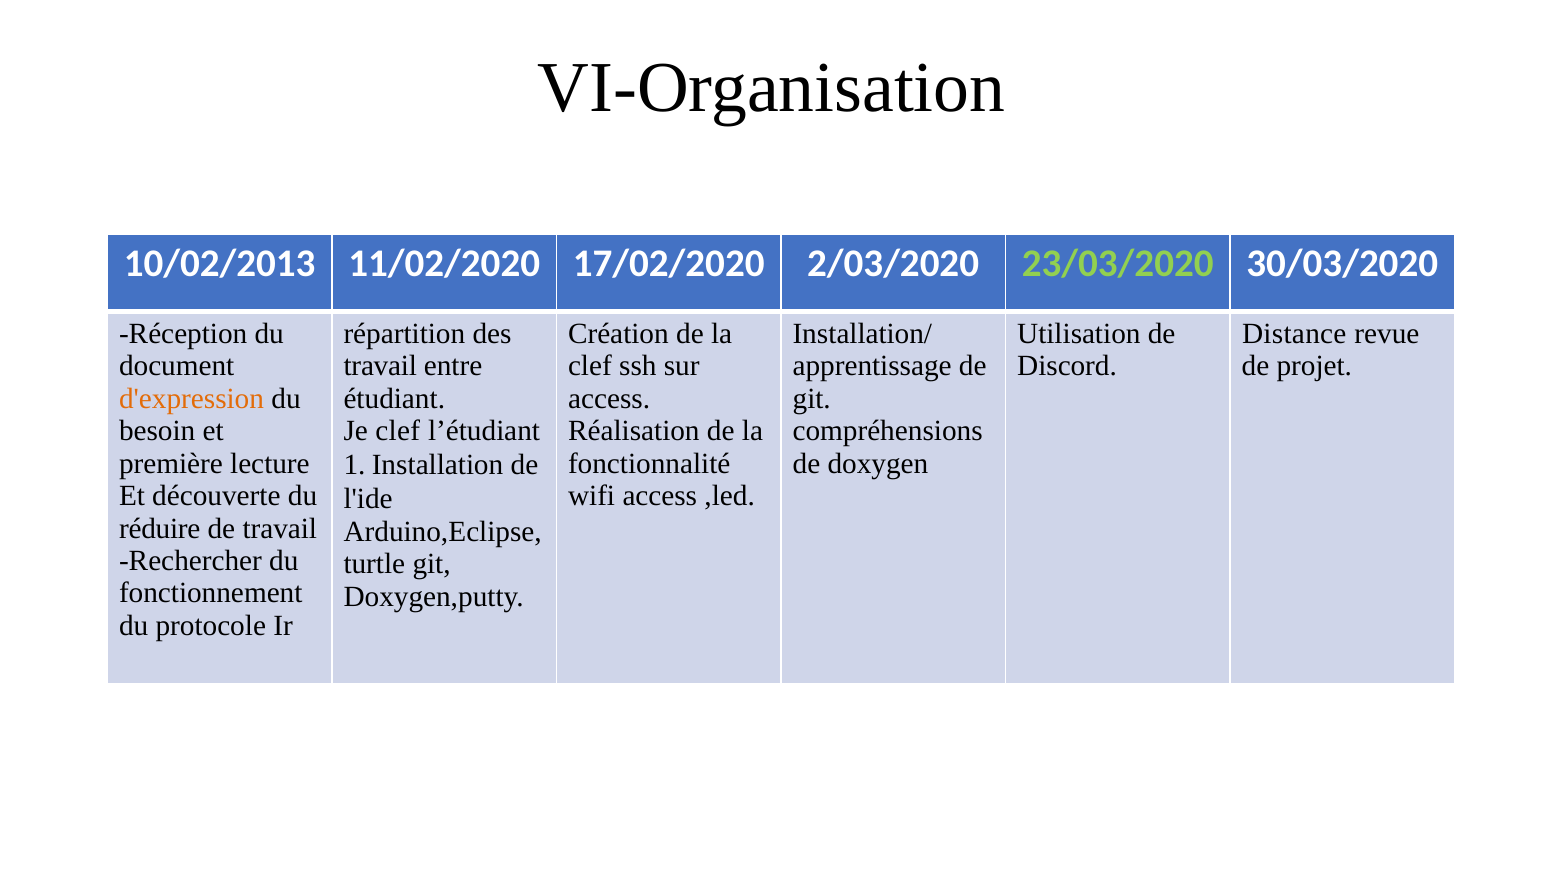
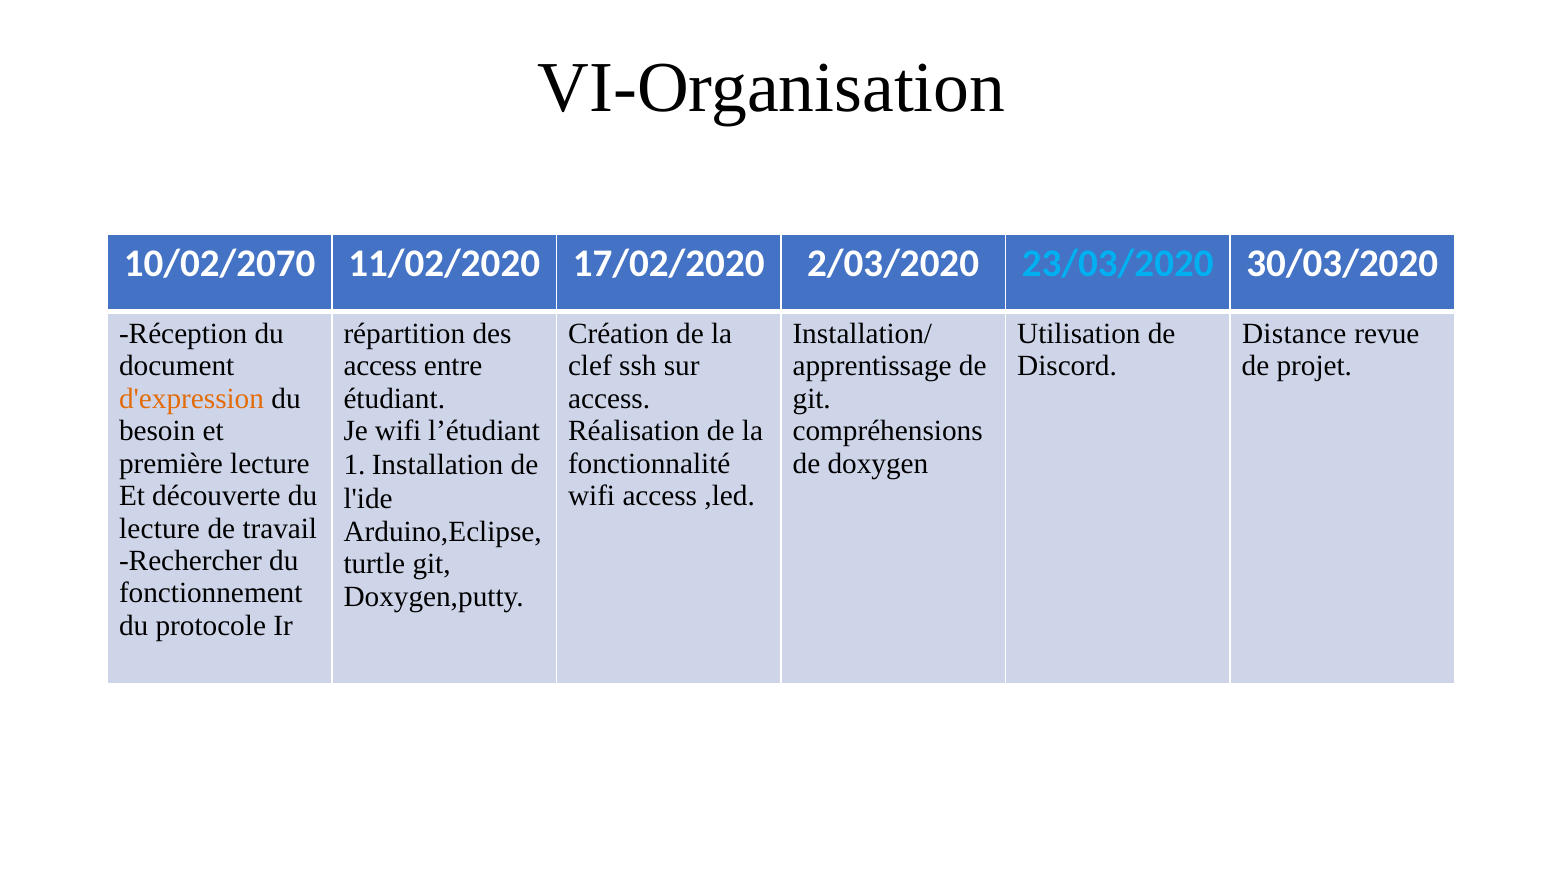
10/02/2013: 10/02/2013 -> 10/02/2070
23/03/2020 colour: light green -> light blue
travail at (380, 366): travail -> access
Je clef: clef -> wifi
réduire at (160, 528): réduire -> lecture
